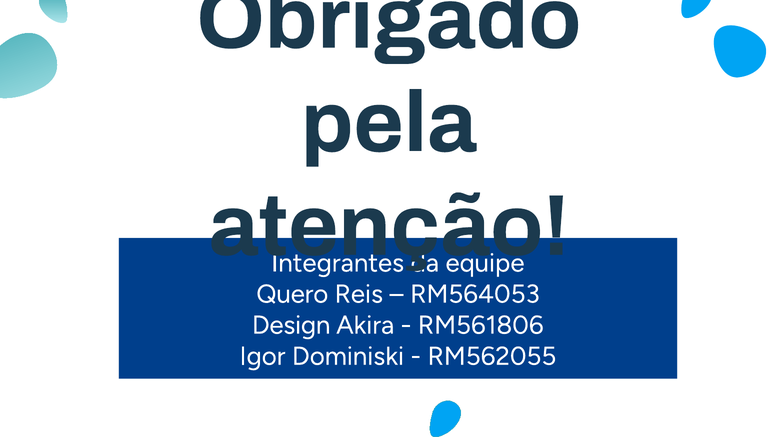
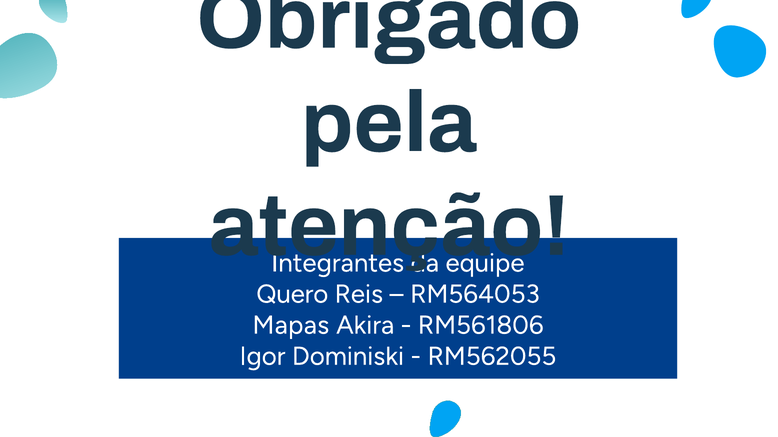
Design: Design -> Mapas
